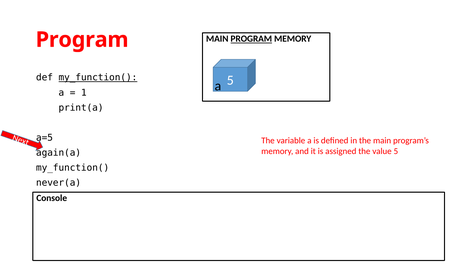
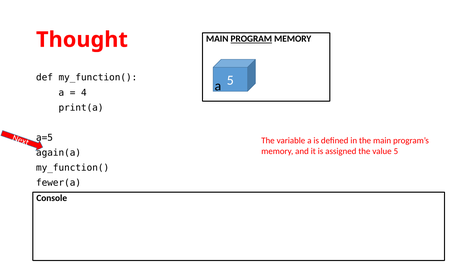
Program at (82, 40): Program -> Thought
my_function( at (98, 78) underline: present -> none
1: 1 -> 4
never(a: never(a -> fewer(a
